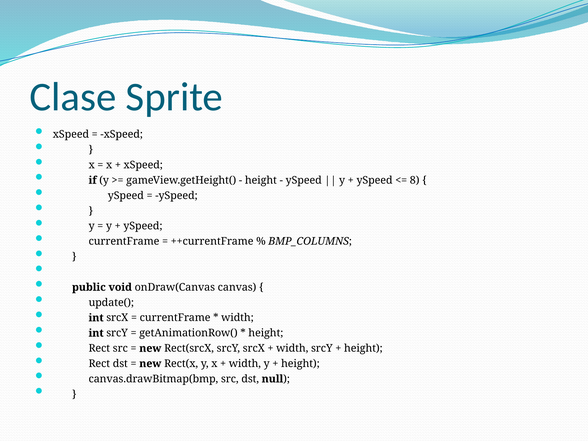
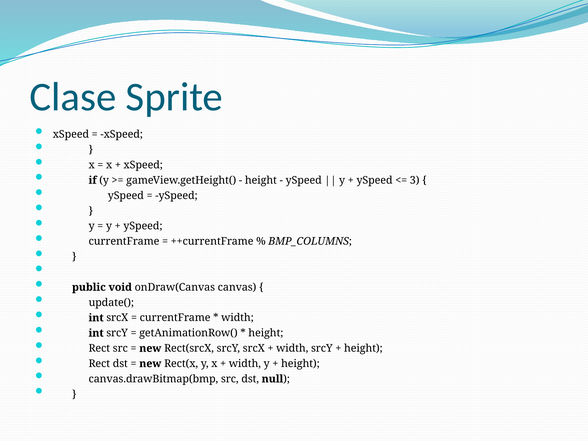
8: 8 -> 3
